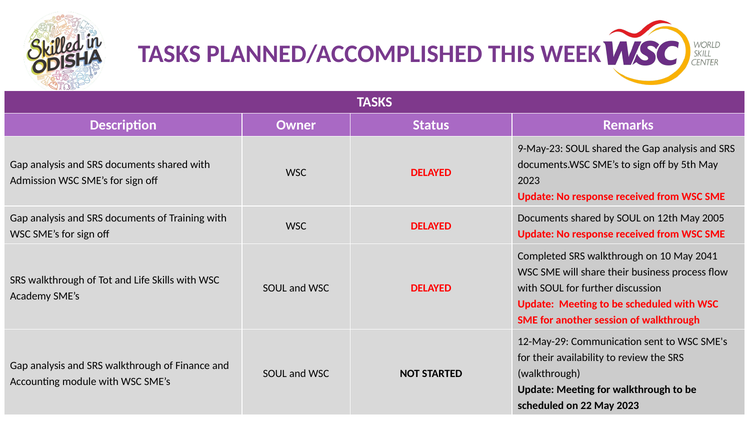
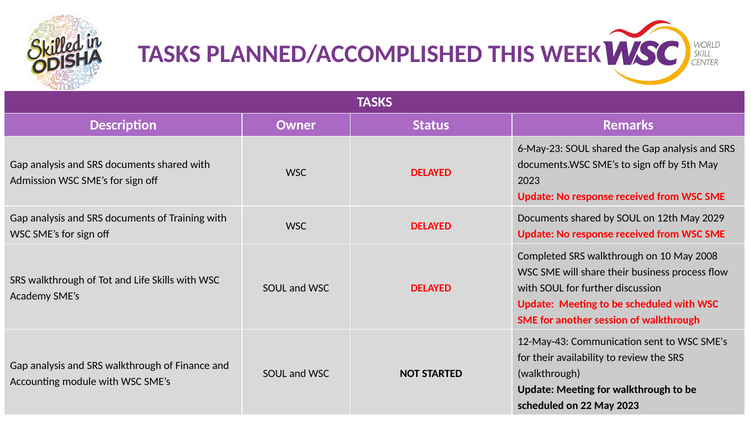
9-May-23: 9-May-23 -> 6-May-23
2005: 2005 -> 2029
2041: 2041 -> 2008
12-May-29: 12-May-29 -> 12-May-43
